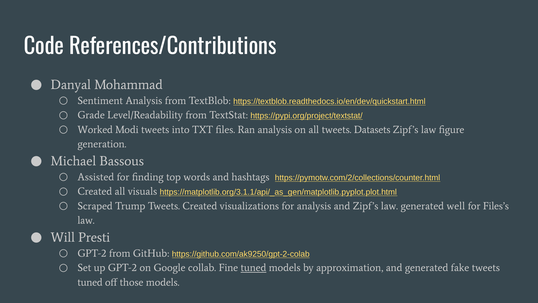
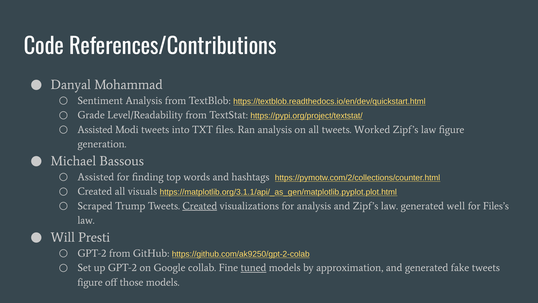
Worked at (95, 129): Worked -> Assisted
Datasets: Datasets -> Worked
Created at (200, 206) underline: none -> present
tuned at (90, 282): tuned -> figure
